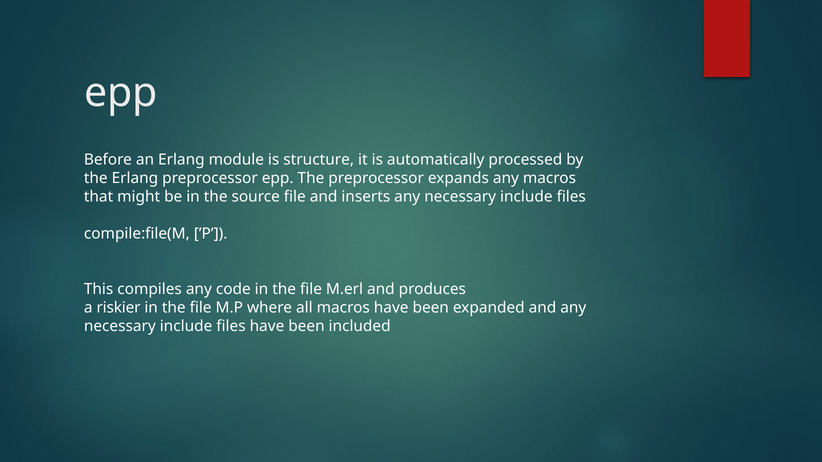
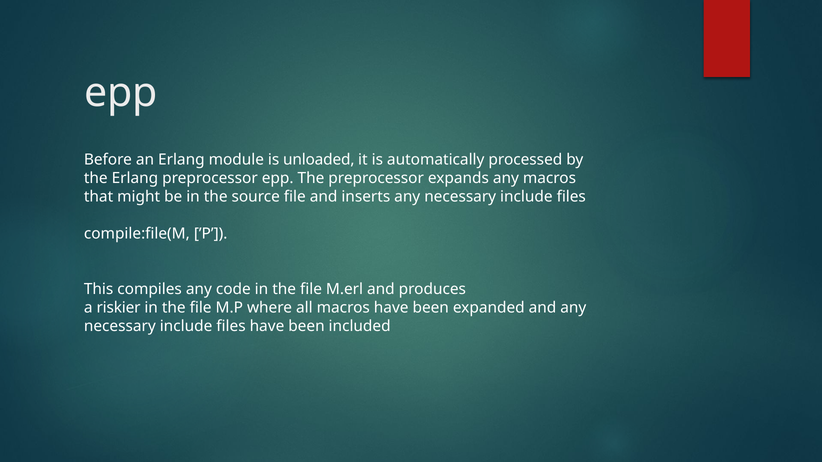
structure: structure -> unloaded
